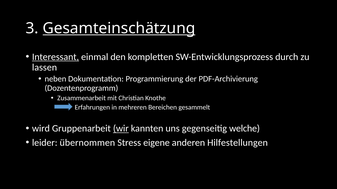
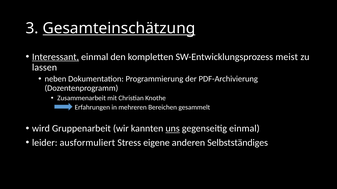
durch: durch -> meist
wir underline: present -> none
uns underline: none -> present
gegenseitig welche: welche -> einmal
übernommen: übernommen -> ausformuliert
Hilfestellungen: Hilfestellungen -> Selbstständiges
